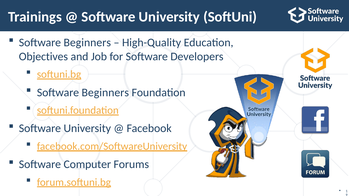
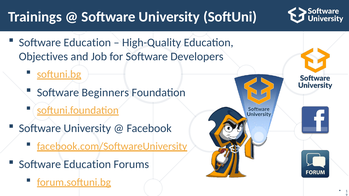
Beginners at (87, 43): Beginners -> Education
Computer at (87, 165): Computer -> Education
